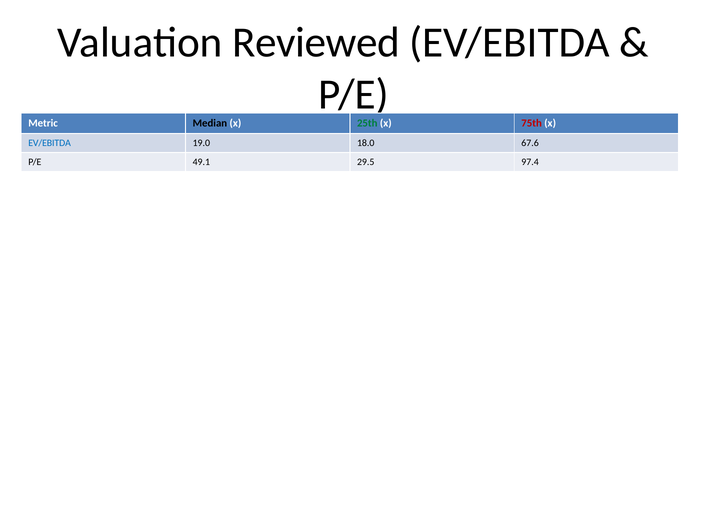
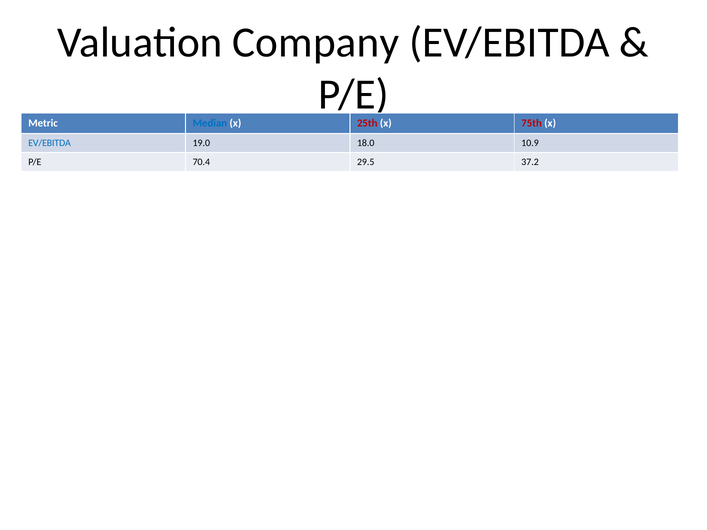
Reviewed: Reviewed -> Company
Median colour: black -> blue
25th colour: green -> red
67.6: 67.6 -> 10.9
49.1: 49.1 -> 70.4
97.4: 97.4 -> 37.2
